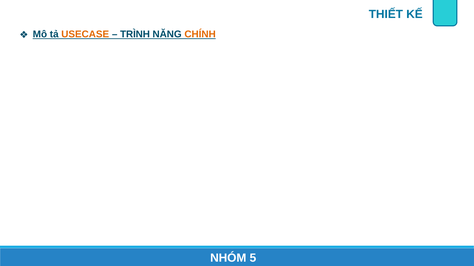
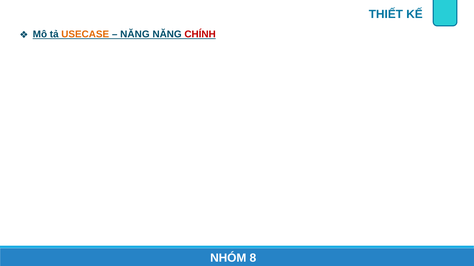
TRÌNH at (135, 34): TRÌNH -> NĂNG
CHÍNH colour: orange -> red
5: 5 -> 8
